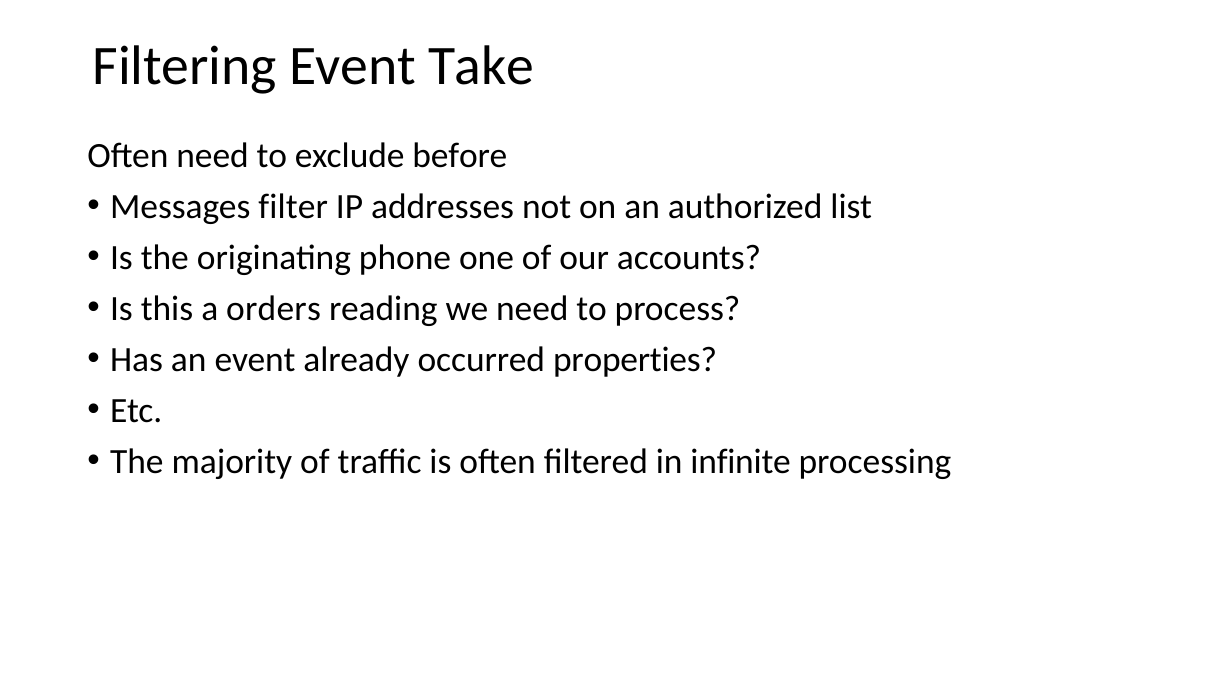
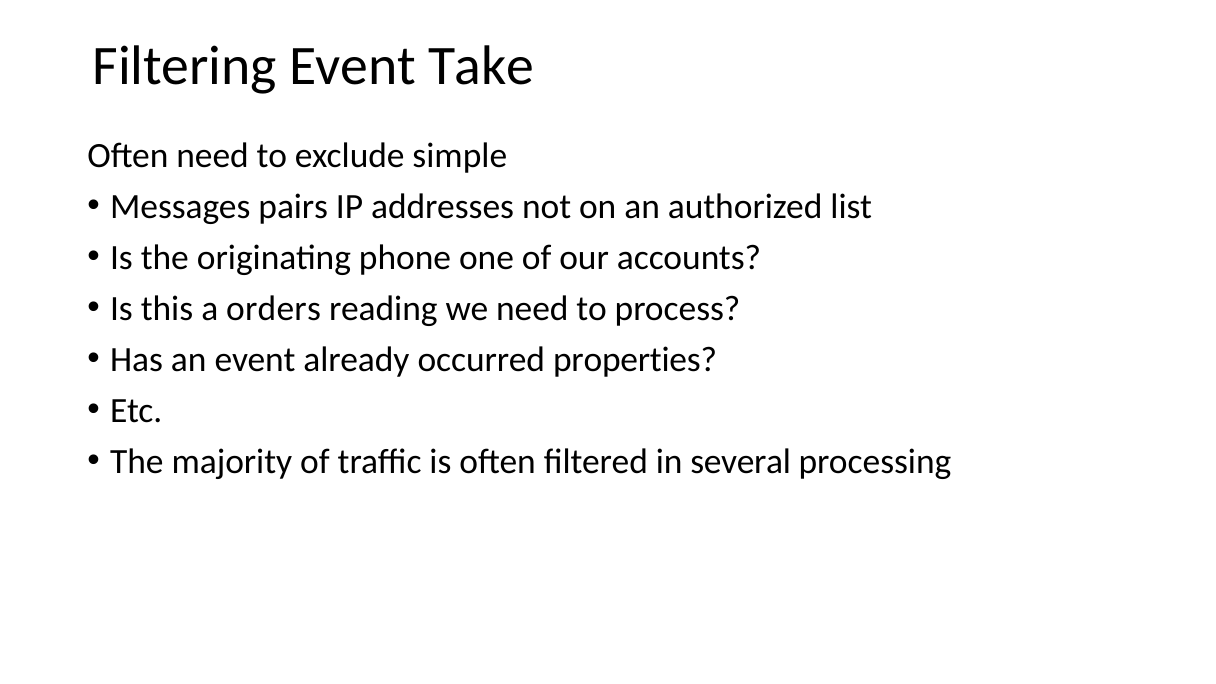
before: before -> simple
filter: filter -> pairs
infinite: infinite -> several
